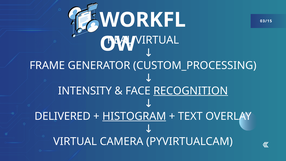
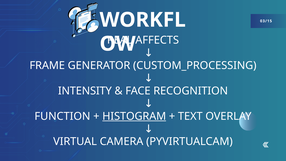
VIRTUAL at (157, 40): VIRTUAL -> AFFECTS
RECOGNITION underline: present -> none
DELIVERED: DELIVERED -> FUNCTION
